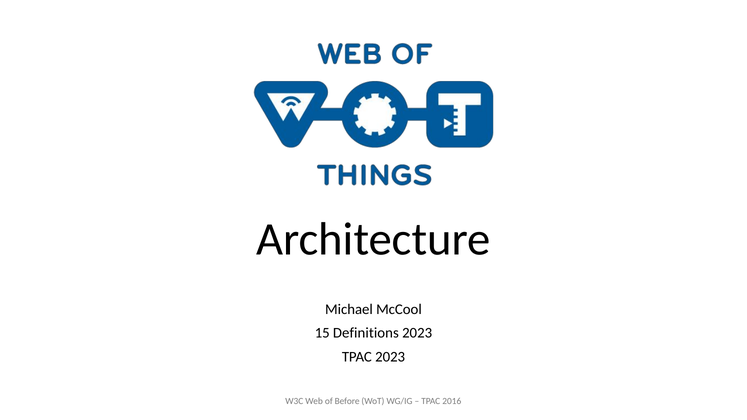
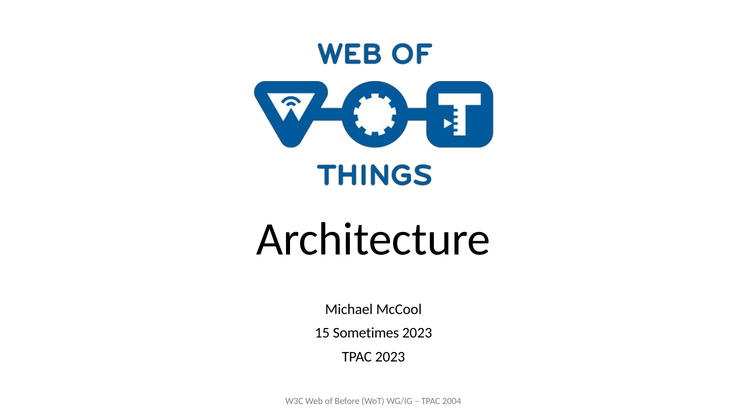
Definitions: Definitions -> Sometimes
2016: 2016 -> 2004
